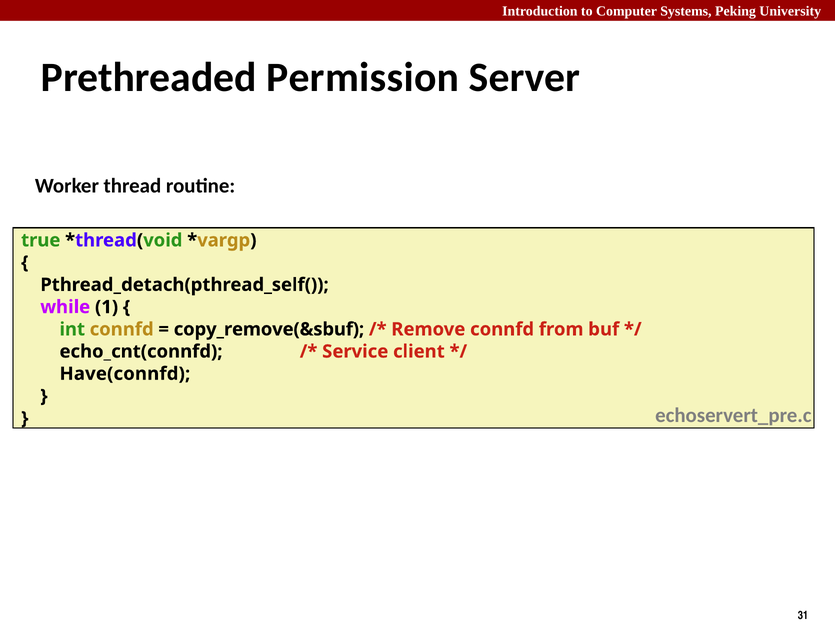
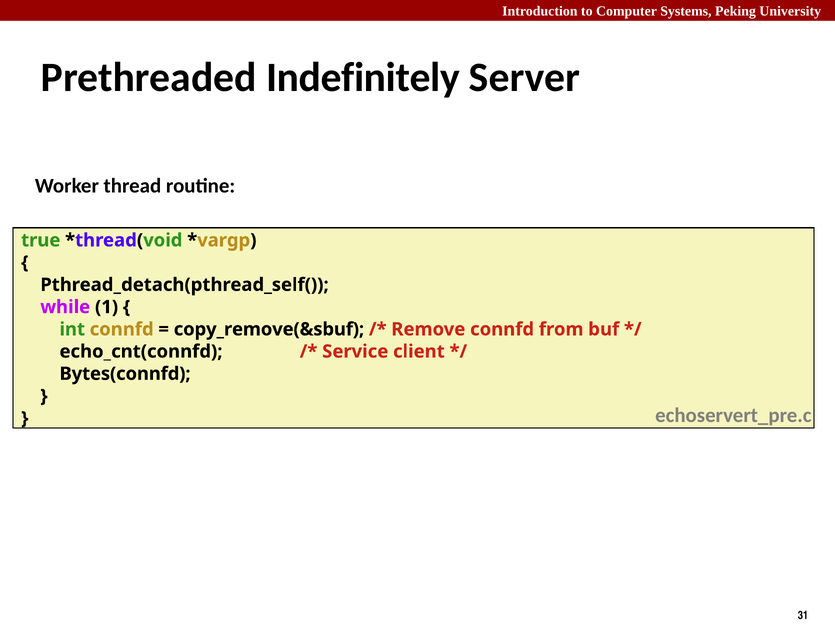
Permission: Permission -> Indefinitely
Have(connfd: Have(connfd -> Bytes(connfd
